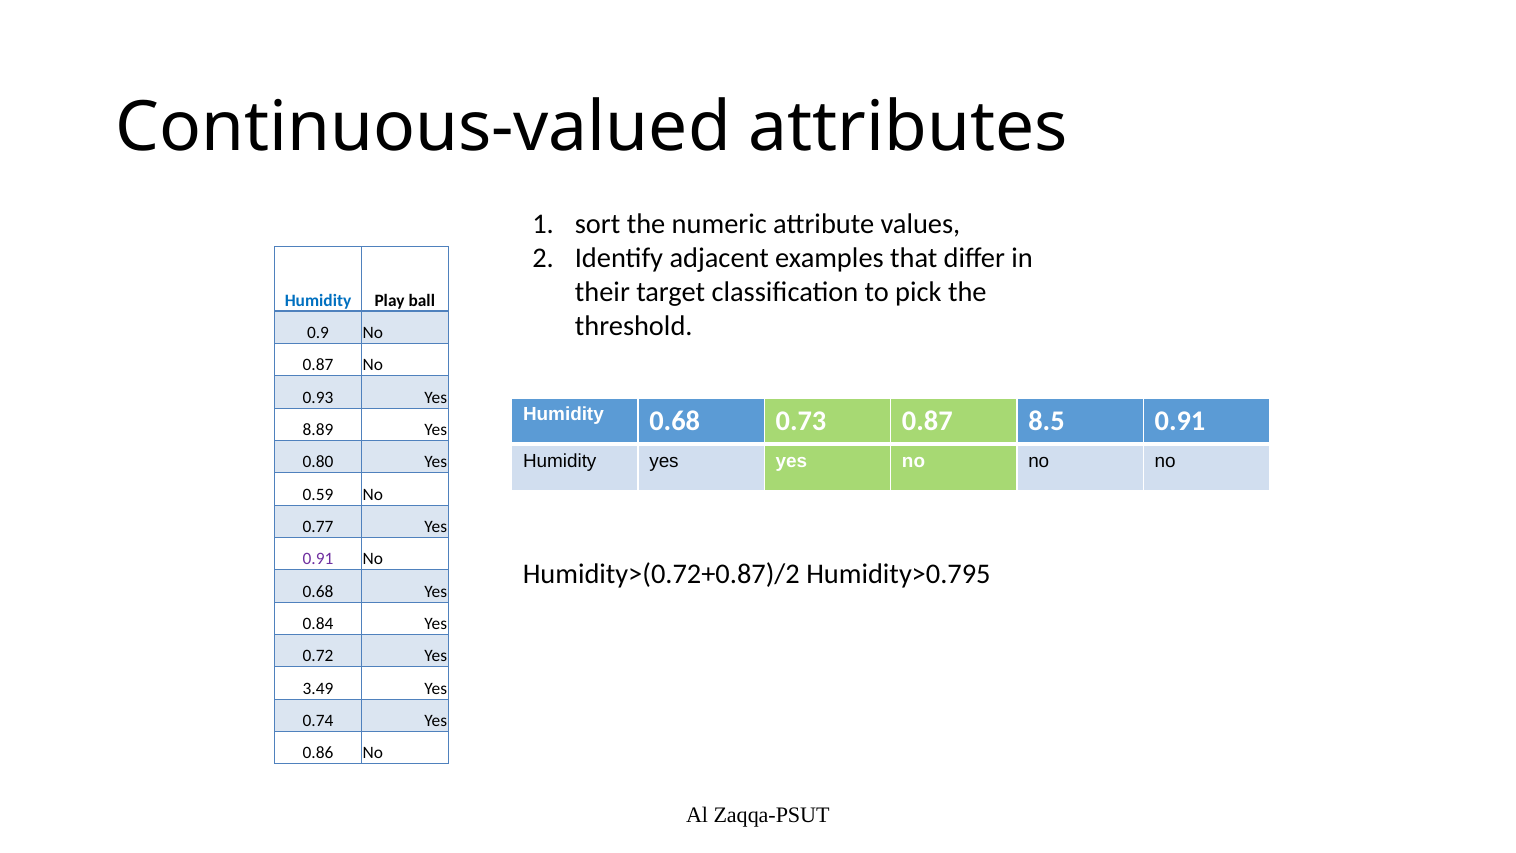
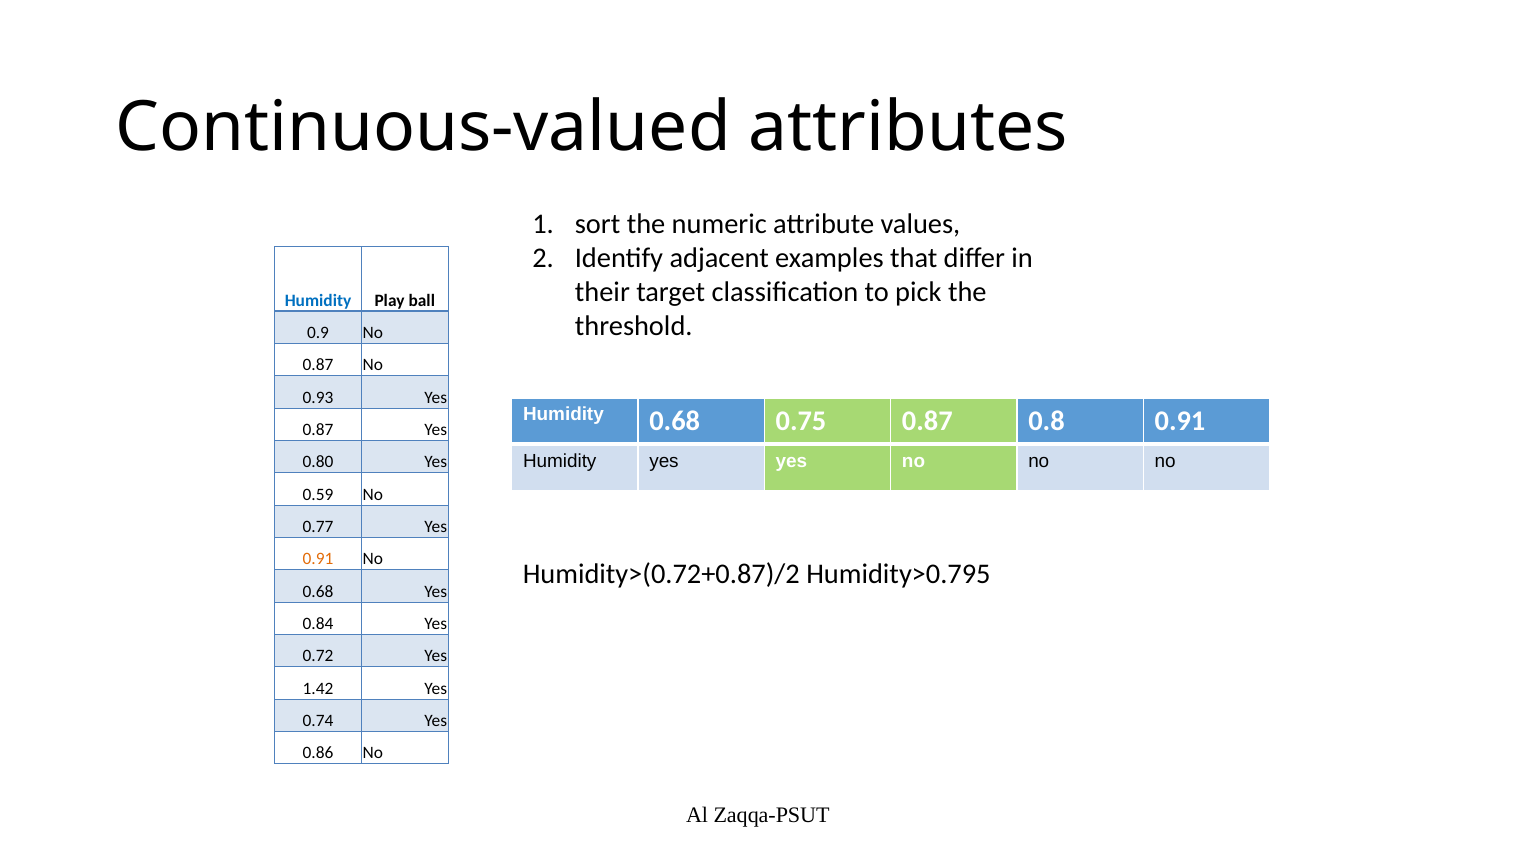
0.73: 0.73 -> 0.75
8.5: 8.5 -> 0.8
8.89 at (318, 430): 8.89 -> 0.87
0.91 at (318, 559) colour: purple -> orange
3.49: 3.49 -> 1.42
